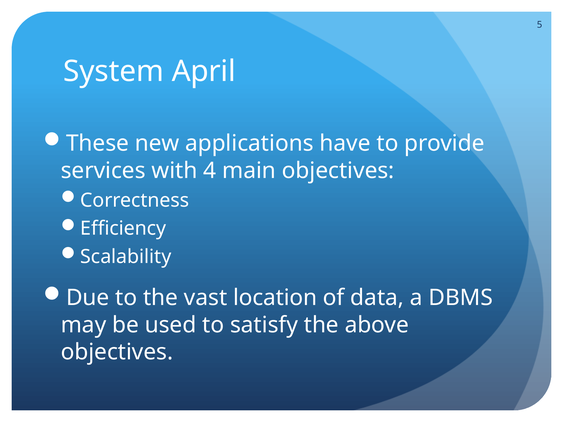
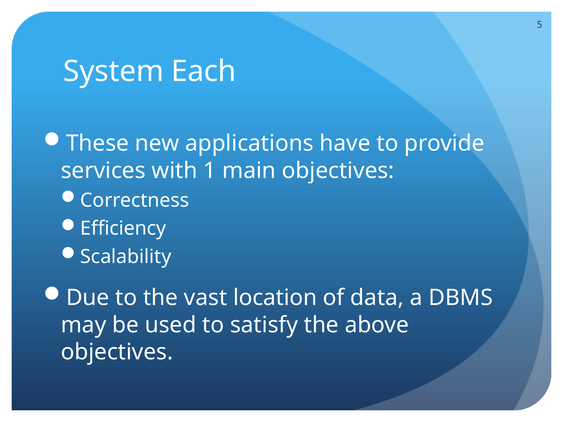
April: April -> Each
4: 4 -> 1
